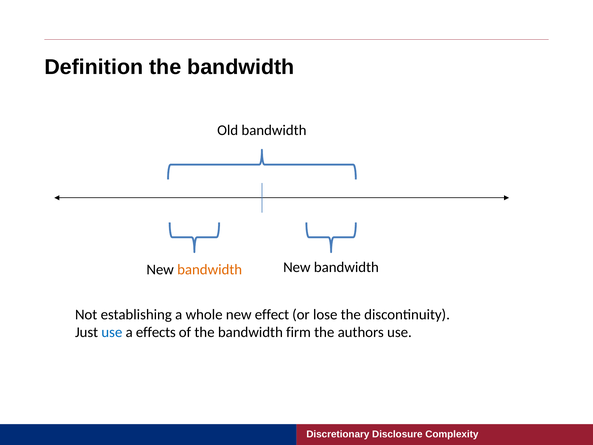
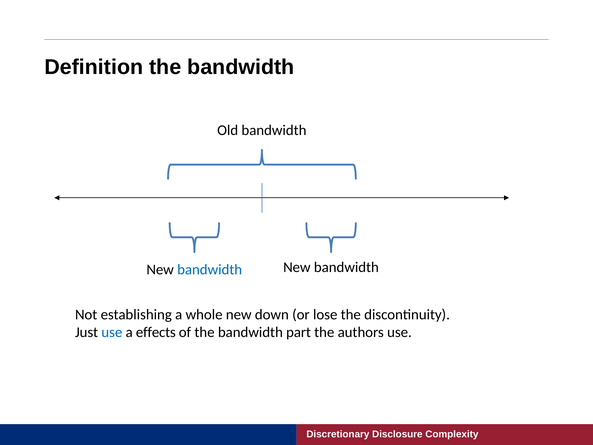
bandwidth at (210, 269) colour: orange -> blue
effect: effect -> down
firm: firm -> part
